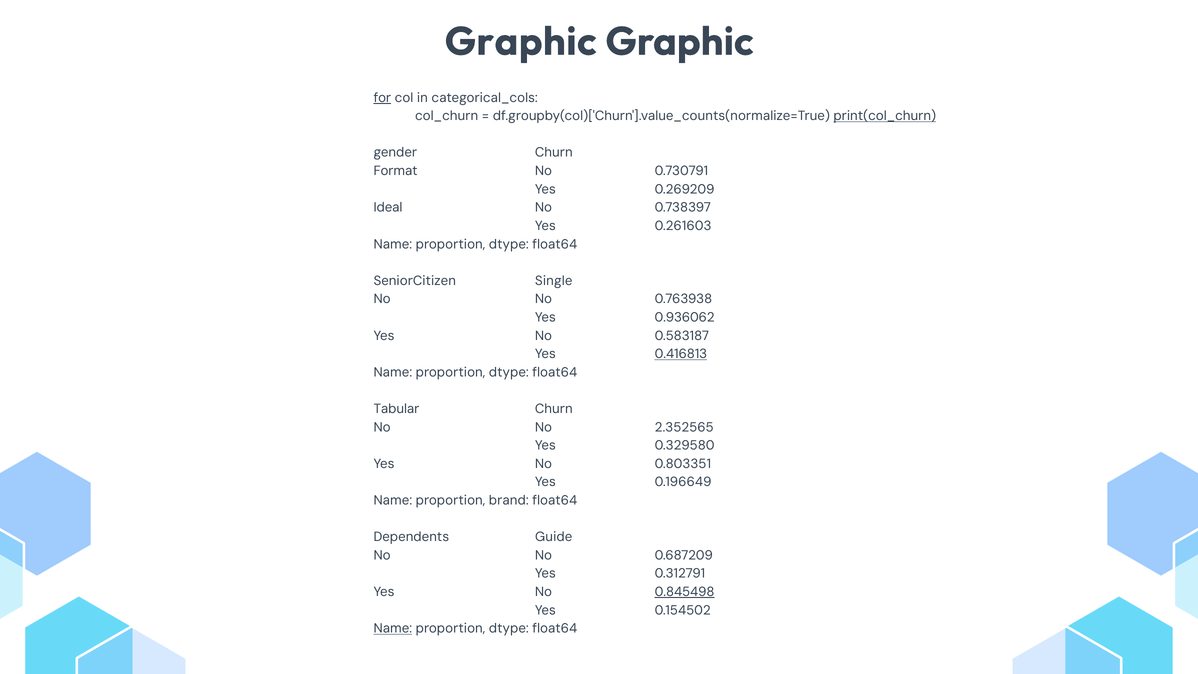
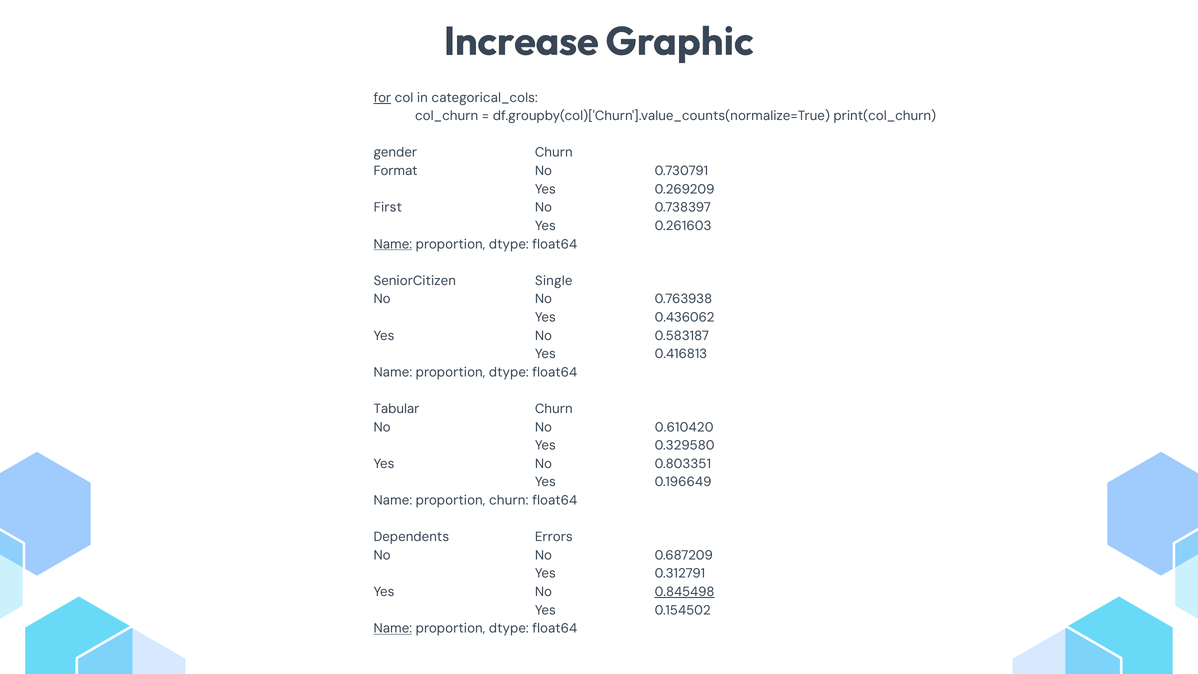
Graphic at (521, 42): Graphic -> Increase
print(col_churn underline: present -> none
Ideal: Ideal -> First
Name at (393, 244) underline: none -> present
0.936062: 0.936062 -> 0.436062
0.416813 underline: present -> none
2.352565: 2.352565 -> 0.610420
proportion brand: brand -> churn
Guide: Guide -> Errors
